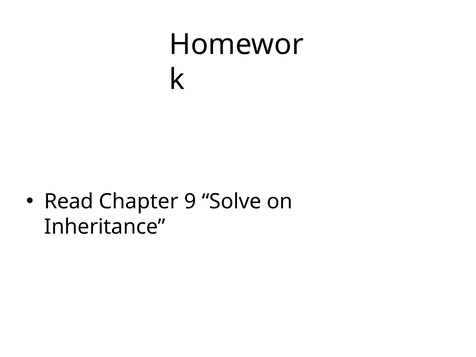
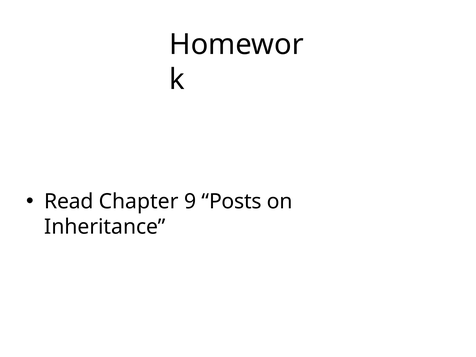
Solve: Solve -> Posts
